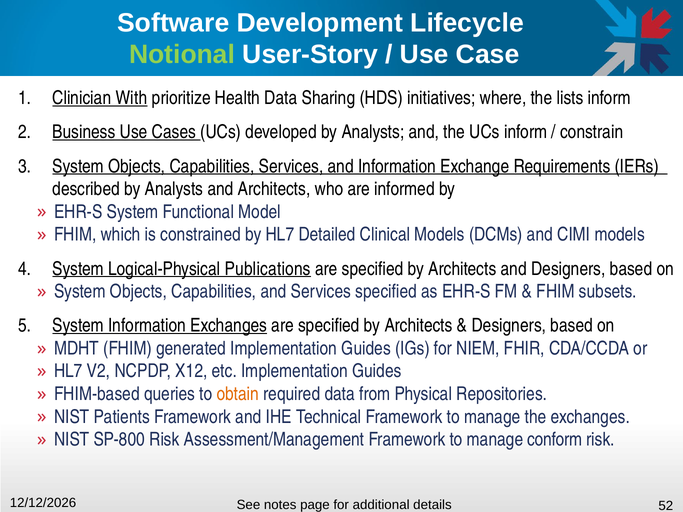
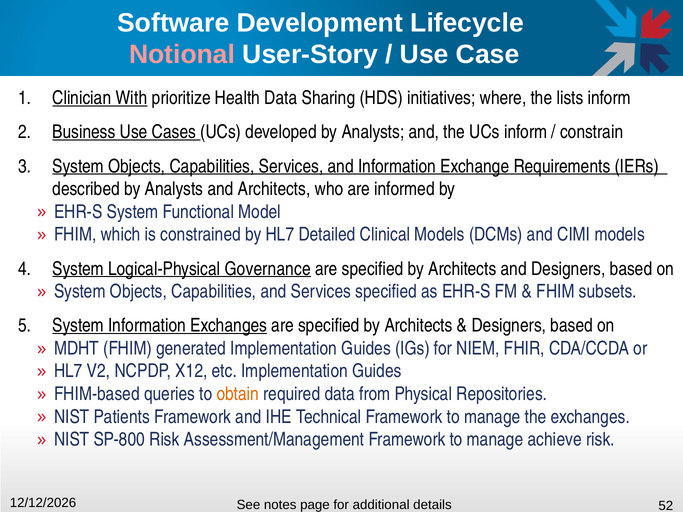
Notional colour: light green -> pink
Publications: Publications -> Governance
conform: conform -> achieve
